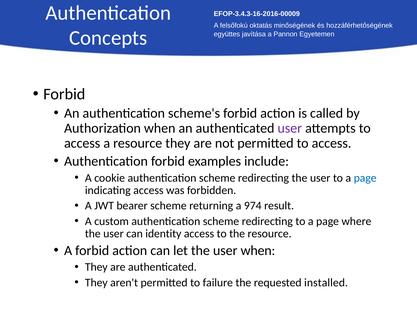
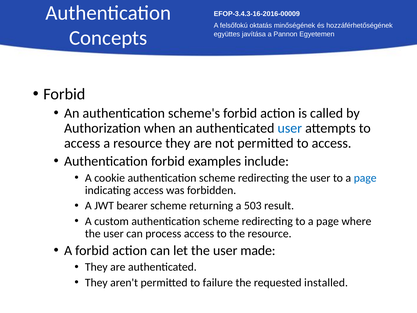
user at (290, 128) colour: purple -> blue
974: 974 -> 503
identity: identity -> process
user when: when -> made
